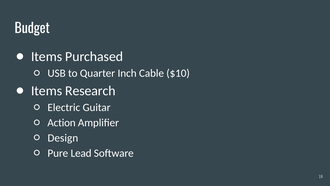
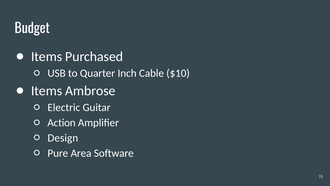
Research: Research -> Ambrose
Lead: Lead -> Area
